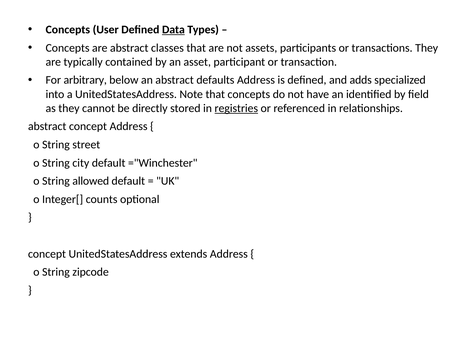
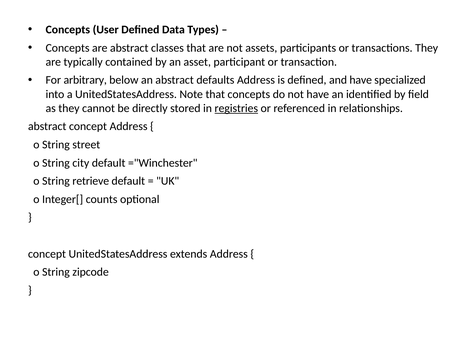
Data underline: present -> none
and adds: adds -> have
allowed: allowed -> retrieve
